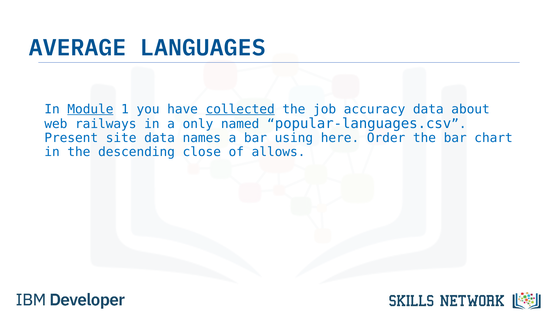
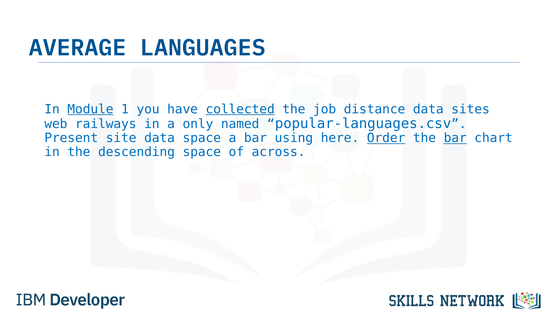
accuracy: accuracy -> distance
about: about -> sites
data names: names -> space
Order underline: none -> present
bar at (455, 138) underline: none -> present
descending close: close -> space
allows: allows -> across
